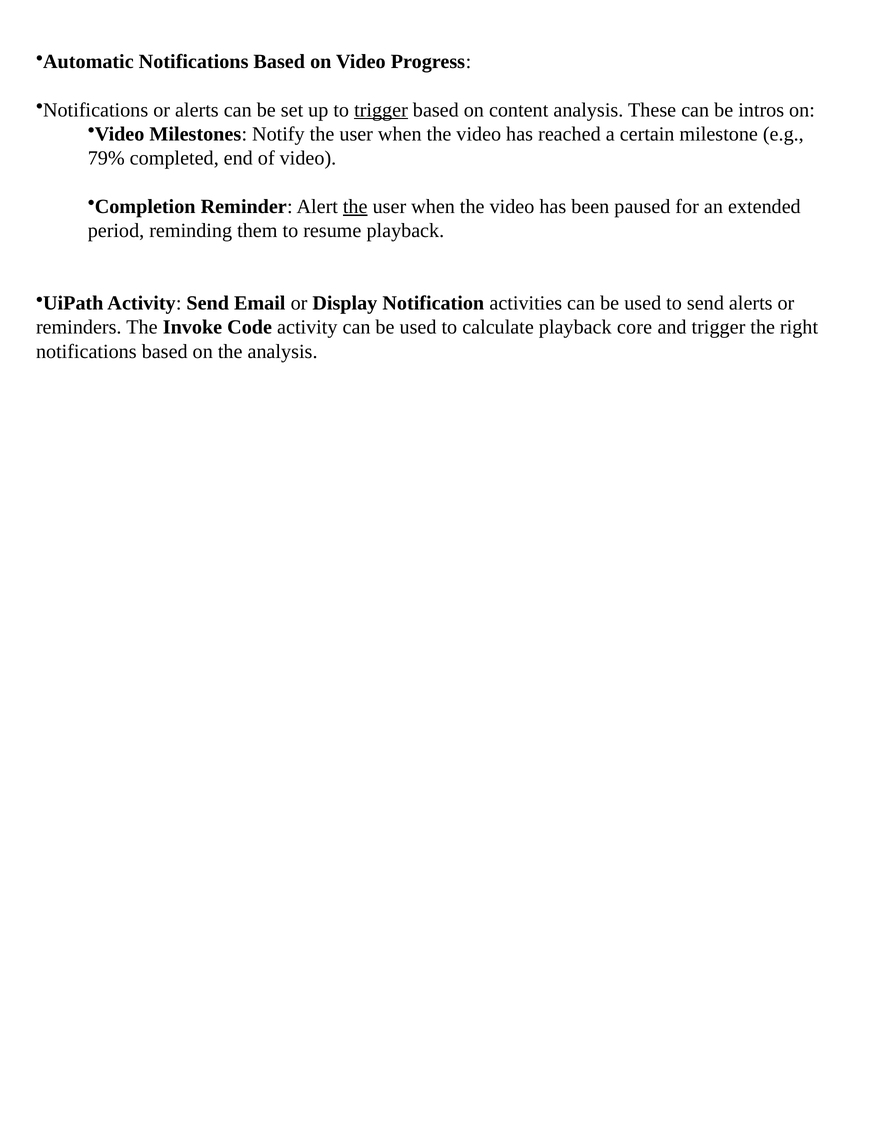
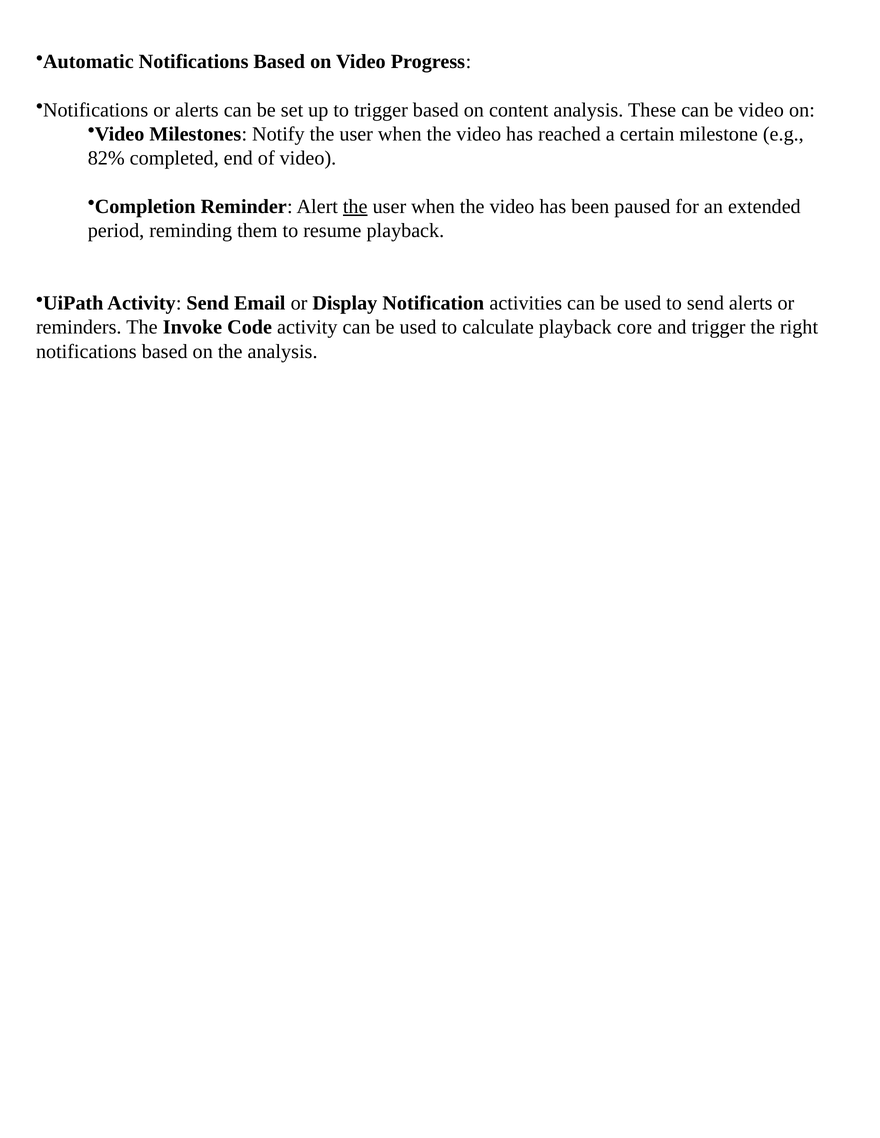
trigger at (381, 110) underline: present -> none
be intros: intros -> video
79%: 79% -> 82%
